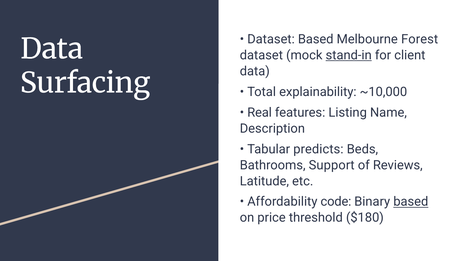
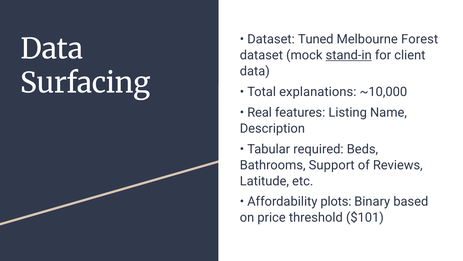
Dataset Based: Based -> Tuned
explainability: explainability -> explanations
predicts: predicts -> required
code: code -> plots
based at (411, 201) underline: present -> none
$180: $180 -> $101
